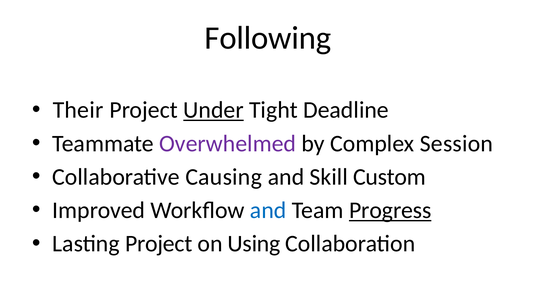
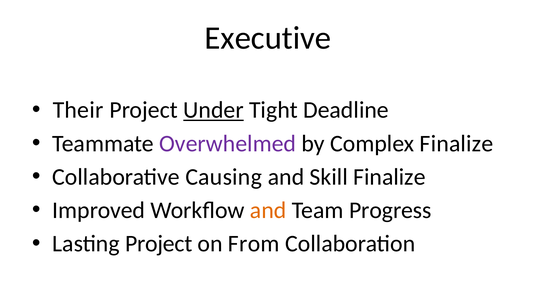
Following: Following -> Executive
Complex Session: Session -> Finalize
Skill Custom: Custom -> Finalize
and at (268, 210) colour: blue -> orange
Progress underline: present -> none
Using: Using -> From
